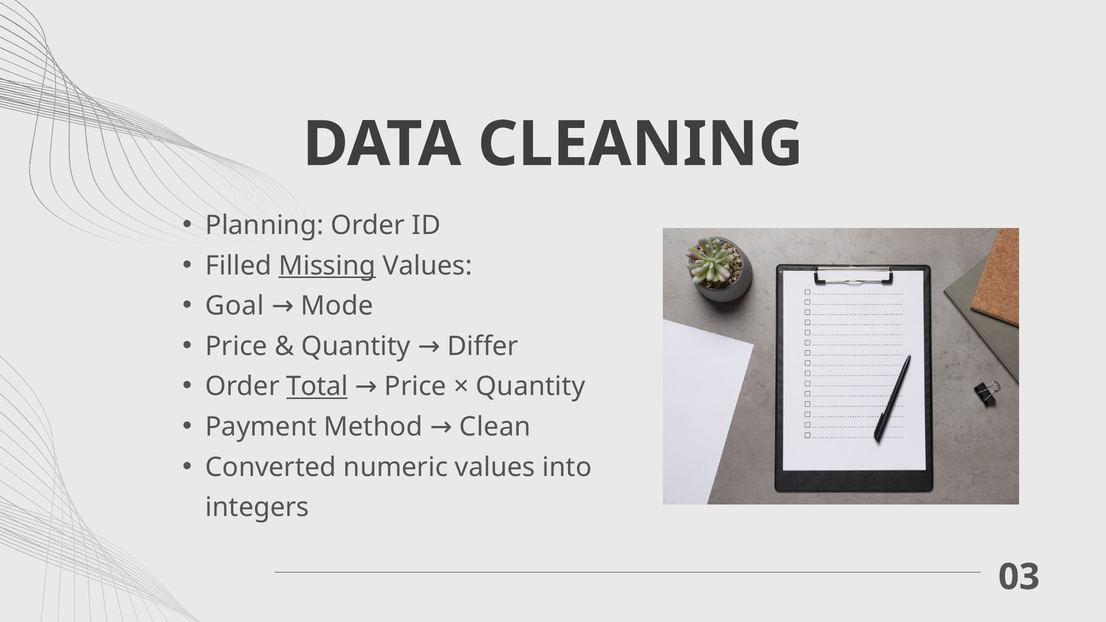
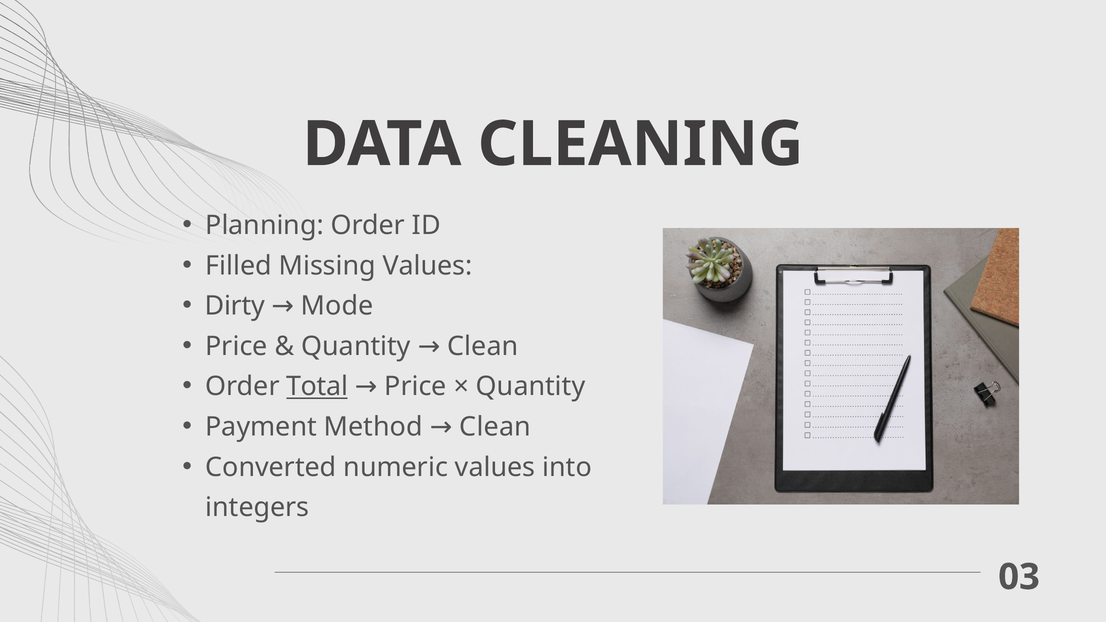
Missing underline: present -> none
Goal: Goal -> Dirty
Quantity Differ: Differ -> Clean
